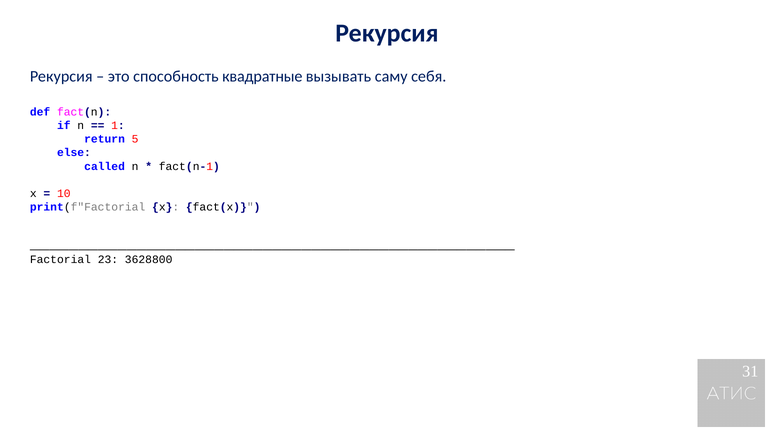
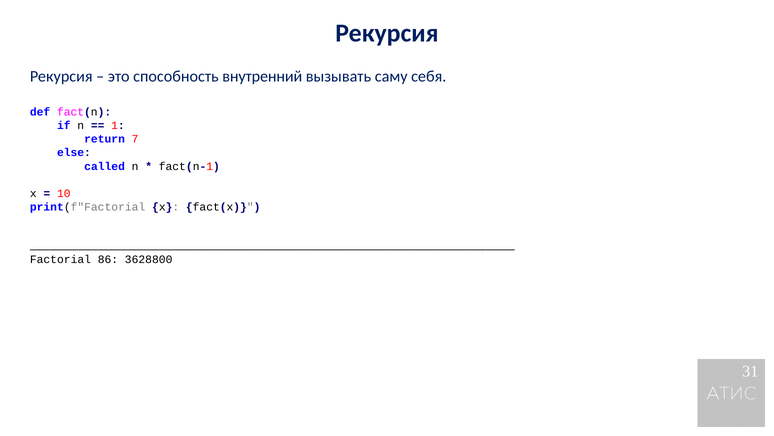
квадратные: квадратные -> внутренний
5: 5 -> 7
23: 23 -> 86
